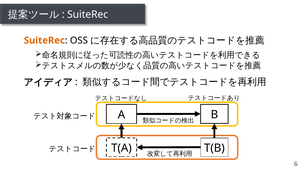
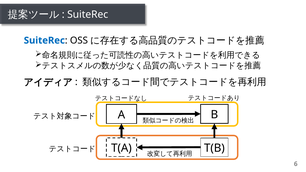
SuiteRec at (44, 40) colour: orange -> blue
